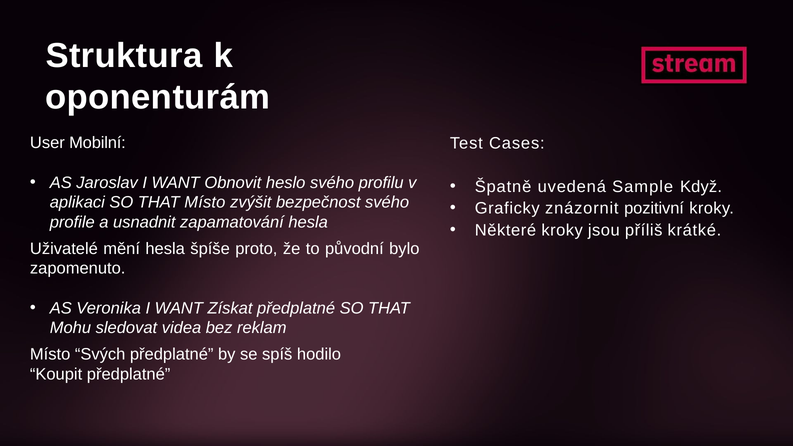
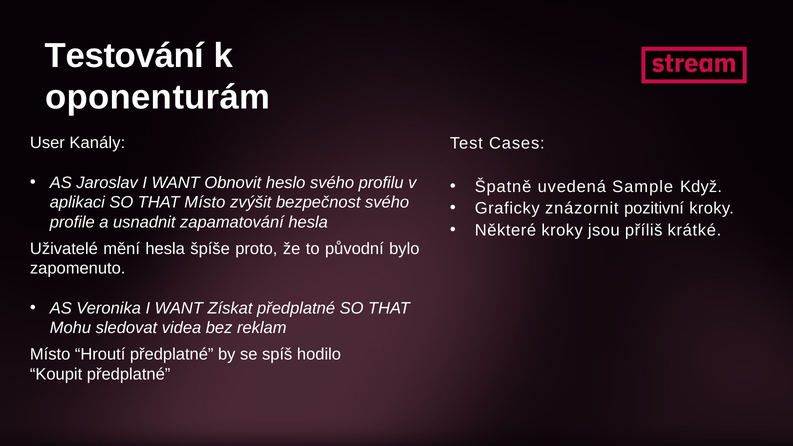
Struktura: Struktura -> Testování
Mobilní: Mobilní -> Kanály
Svých: Svých -> Hroutí
